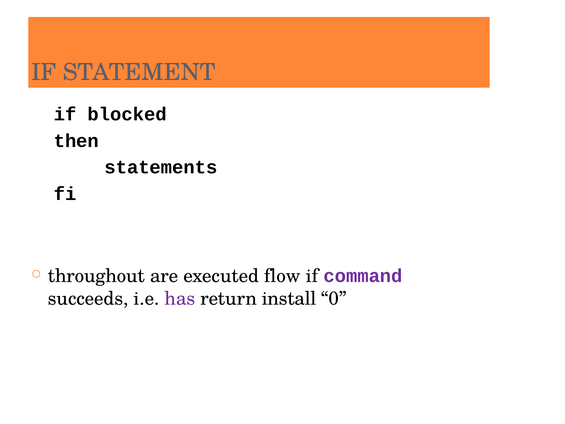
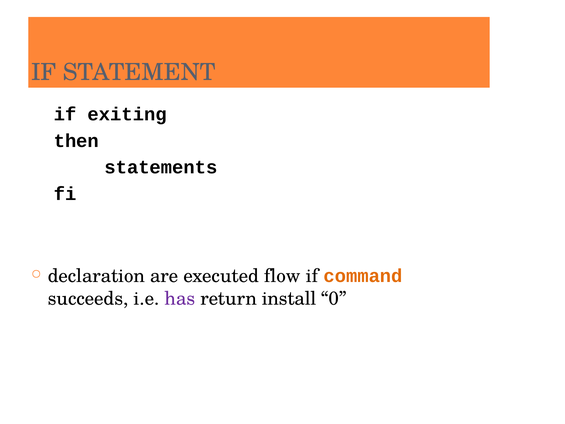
blocked: blocked -> exiting
throughout: throughout -> declaration
command colour: purple -> orange
